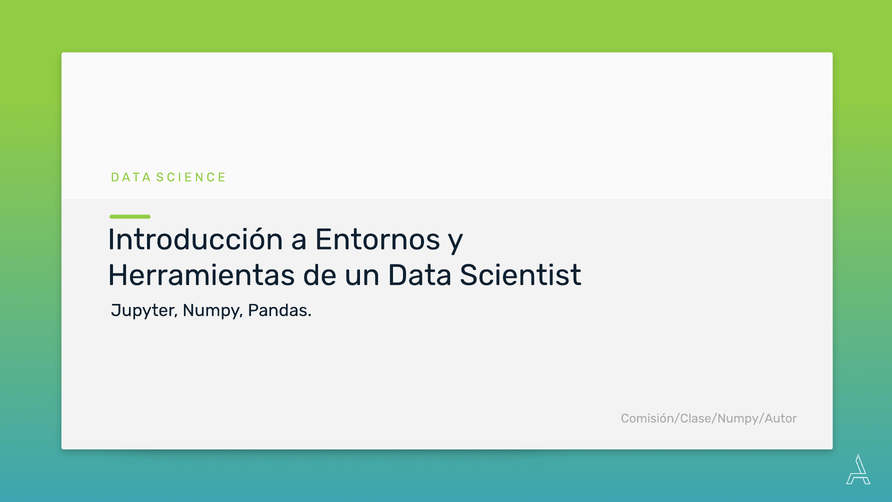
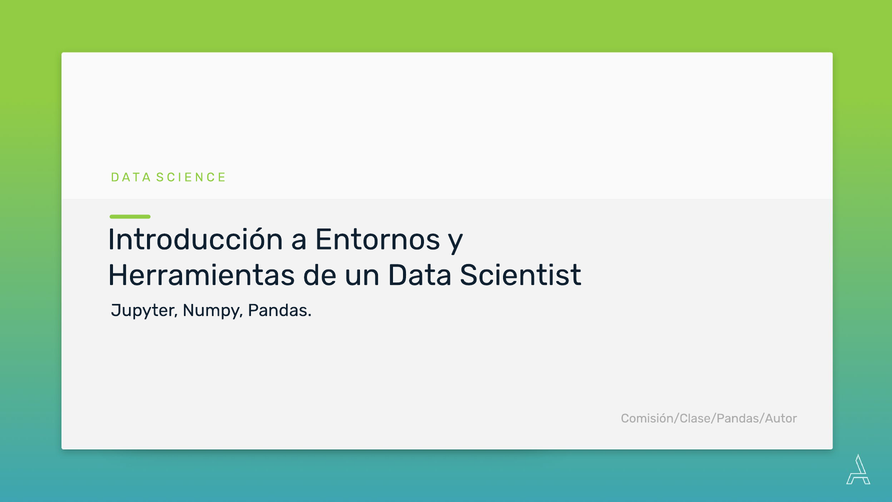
Comisión/Clase/Numpy/Autor: Comisión/Clase/Numpy/Autor -> Comisión/Clase/Pandas/Autor
